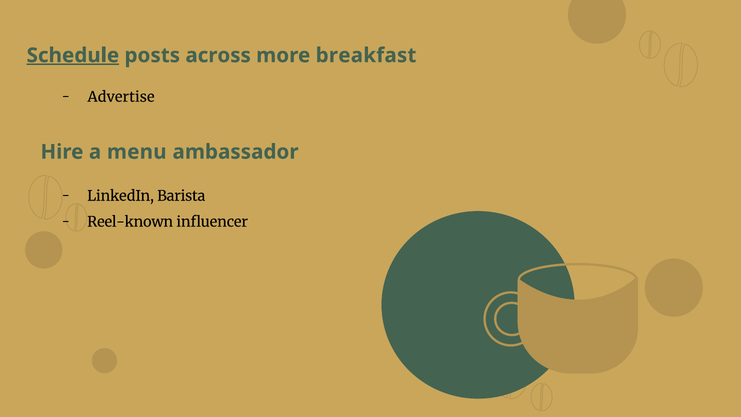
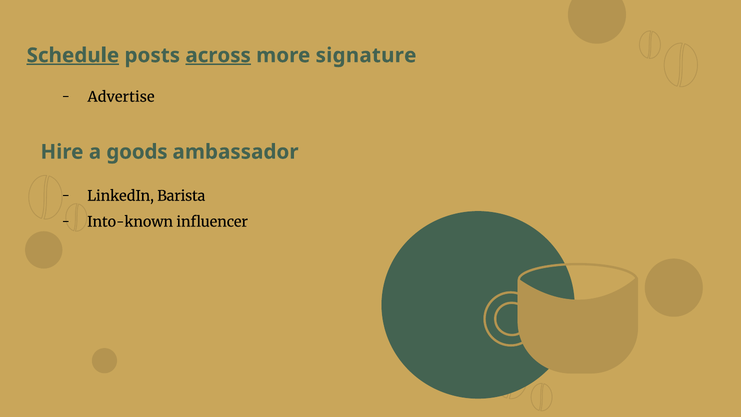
across underline: none -> present
breakfast: breakfast -> signature
menu: menu -> goods
Reel-known: Reel-known -> Into-known
